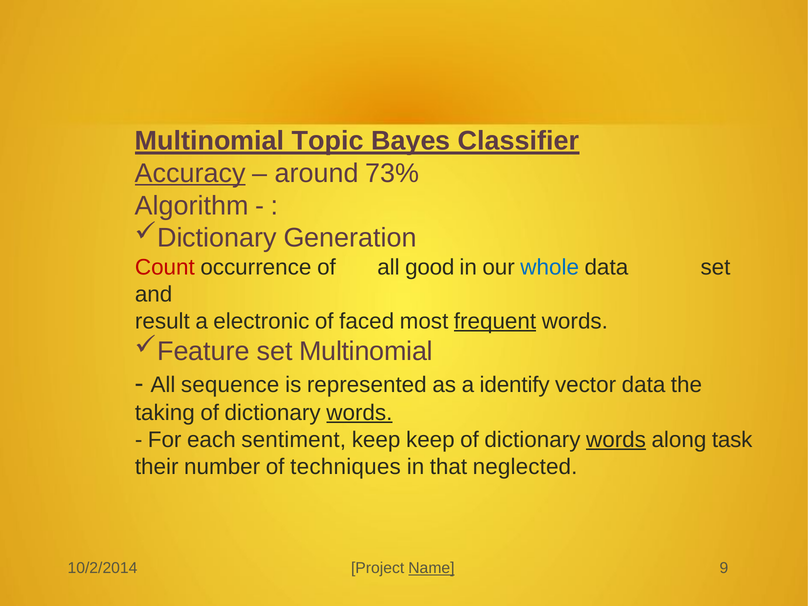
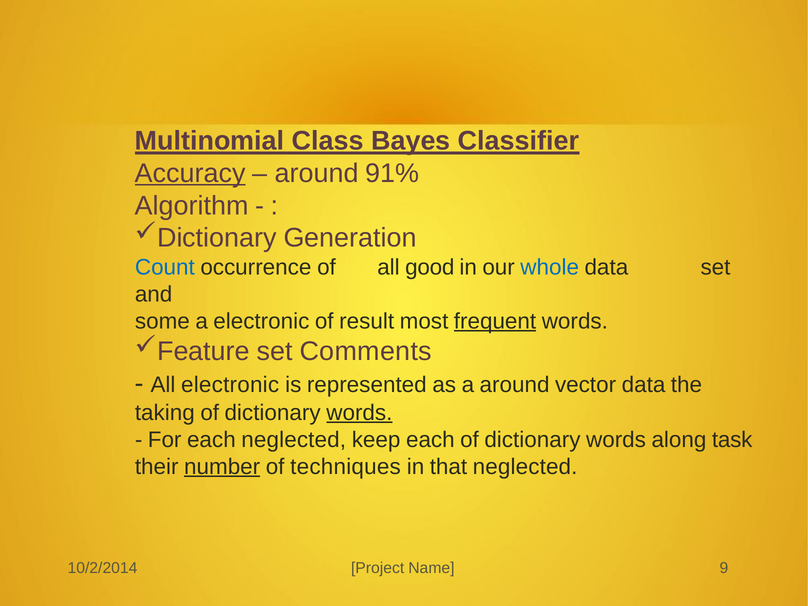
Topic: Topic -> Class
73%: 73% -> 91%
Count colour: red -> blue
result: result -> some
faced: faced -> result
set Multinomial: Multinomial -> Comments
All sequence: sequence -> electronic
a identify: identify -> around
each sentiment: sentiment -> neglected
keep keep: keep -> each
words at (616, 440) underline: present -> none
number underline: none -> present
Name underline: present -> none
